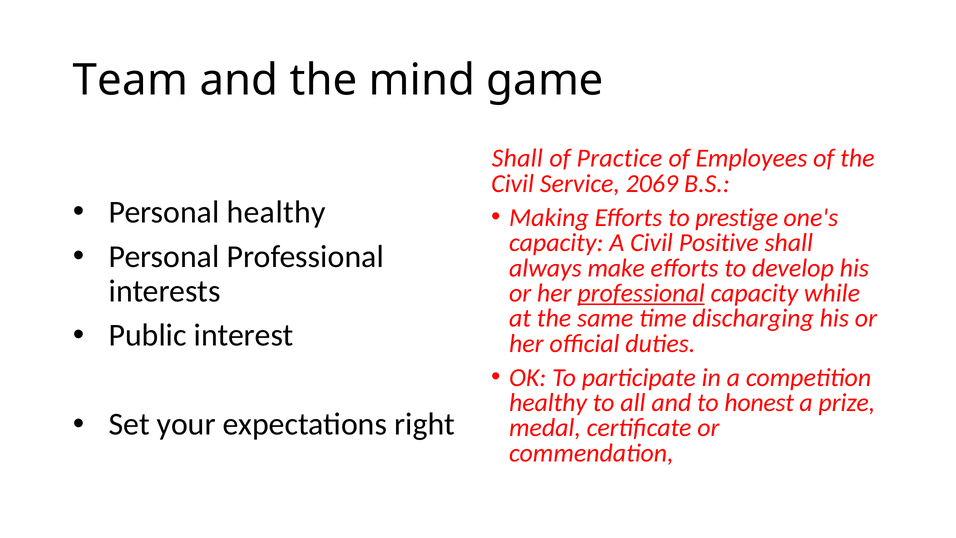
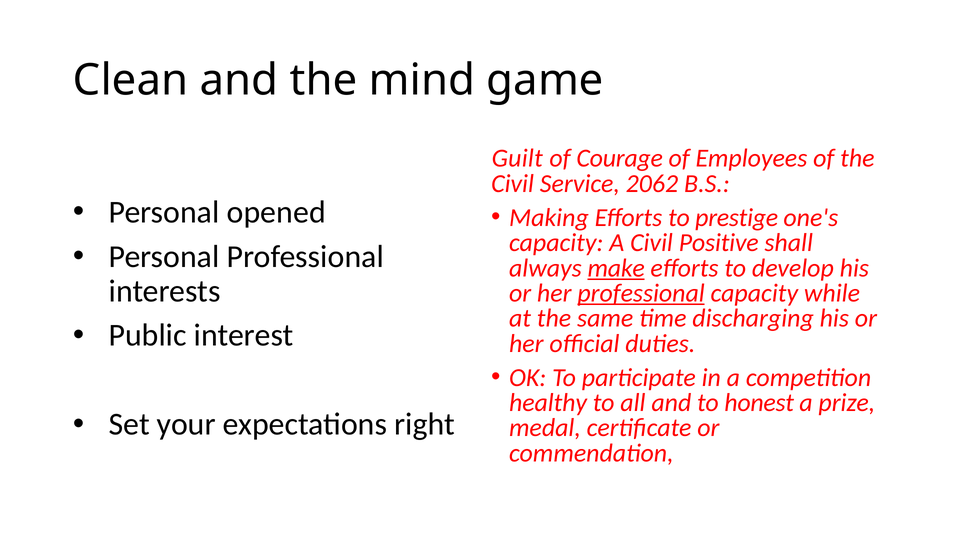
Team: Team -> Clean
Shall at (517, 158): Shall -> Guilt
Practice: Practice -> Courage
2069: 2069 -> 2062
Personal healthy: healthy -> opened
make underline: none -> present
